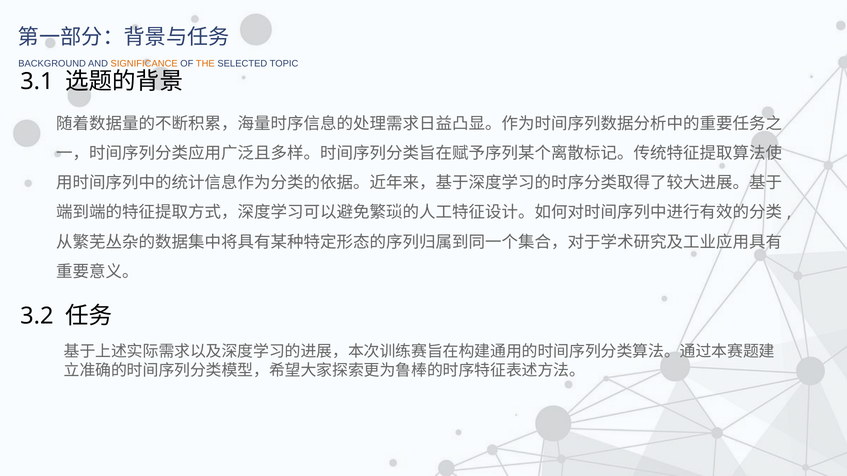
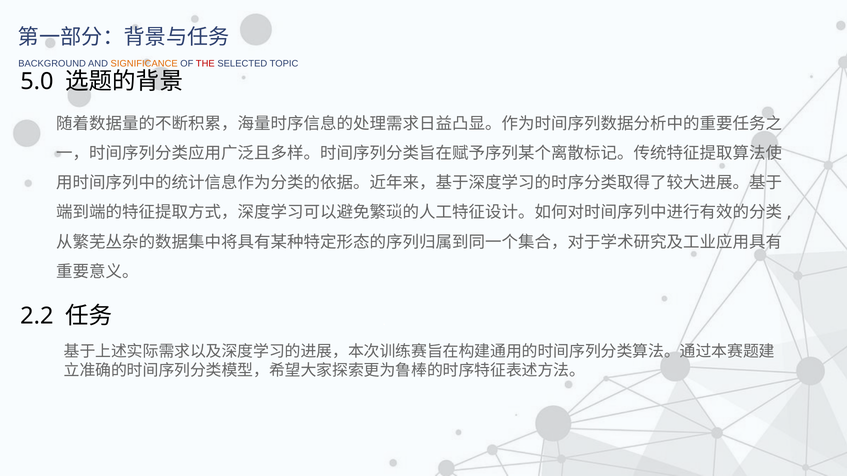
THE colour: orange -> red
3.1: 3.1 -> 5.0
3.2: 3.2 -> 2.2
